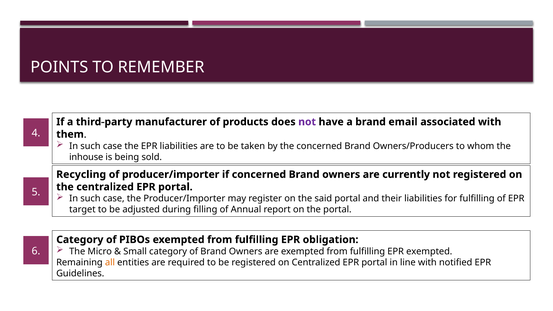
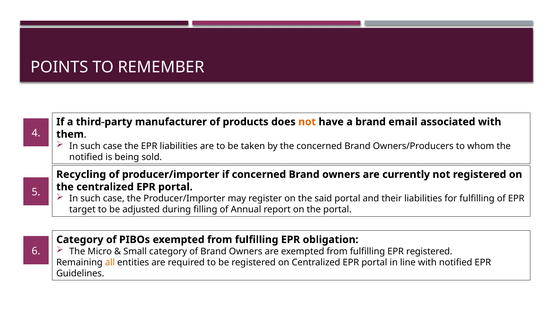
not at (307, 122) colour: purple -> orange
inhouse at (86, 157): inhouse -> notified
EPR exempted: exempted -> registered
